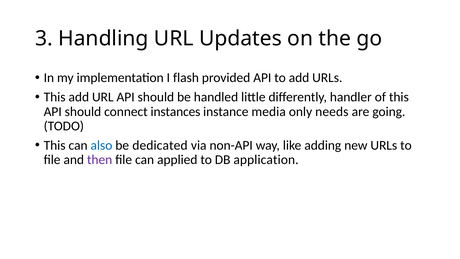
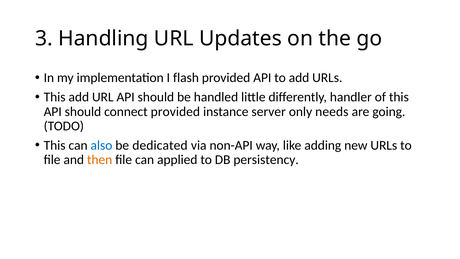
connect instances: instances -> provided
media: media -> server
then colour: purple -> orange
application: application -> persistency
